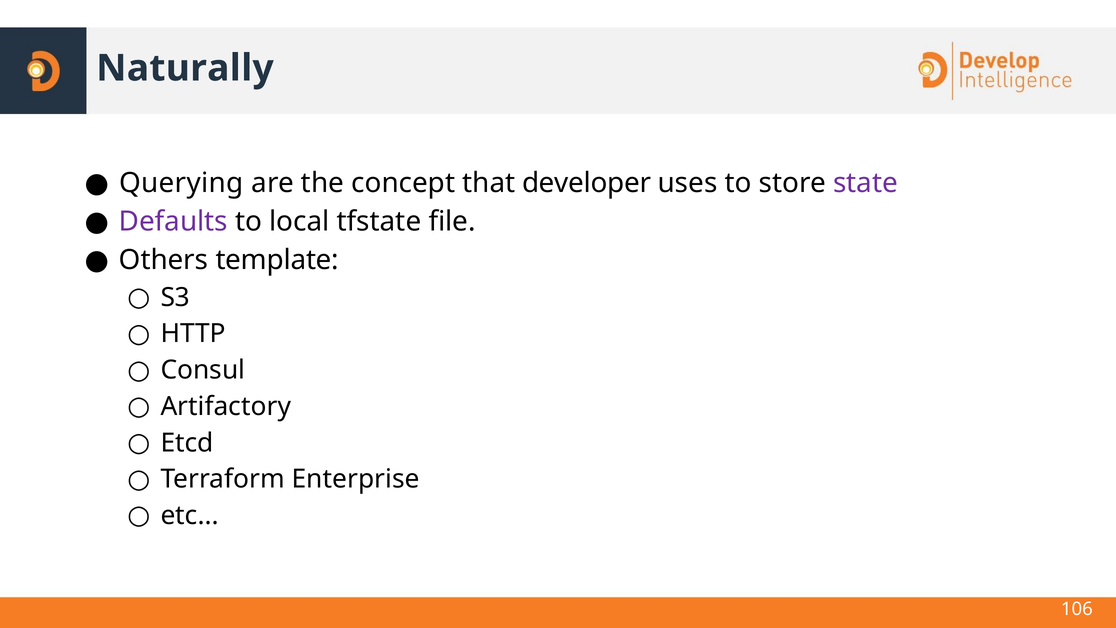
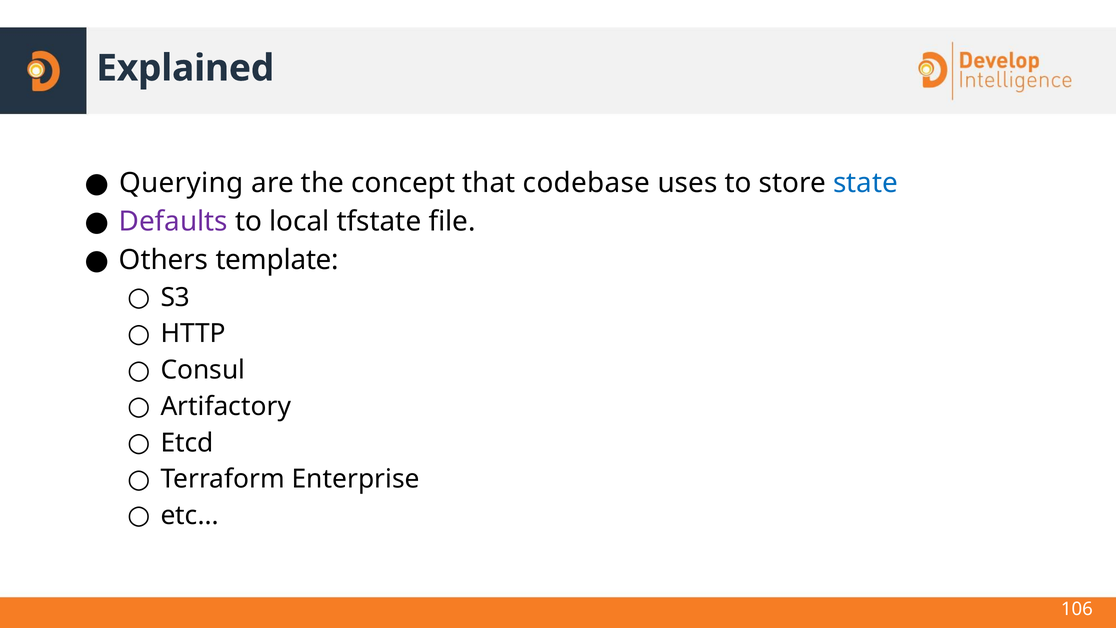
Naturally: Naturally -> Explained
developer: developer -> codebase
state colour: purple -> blue
